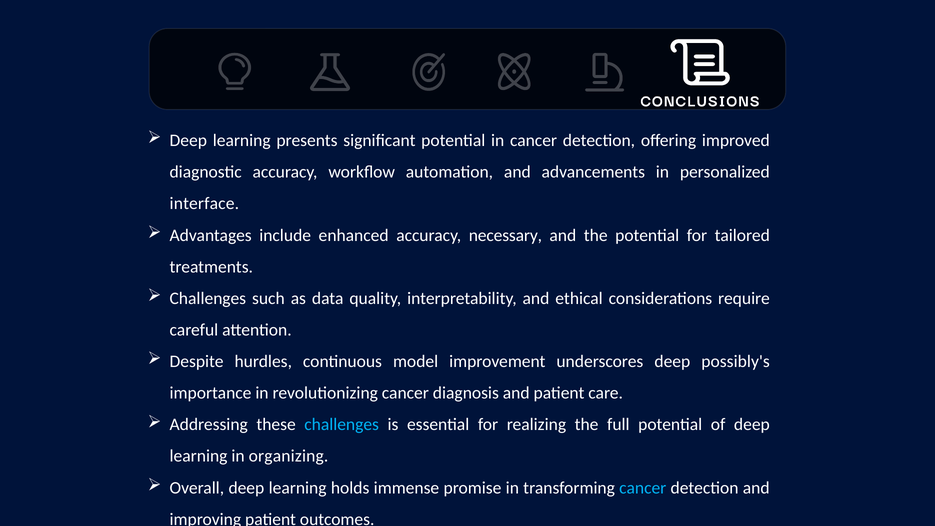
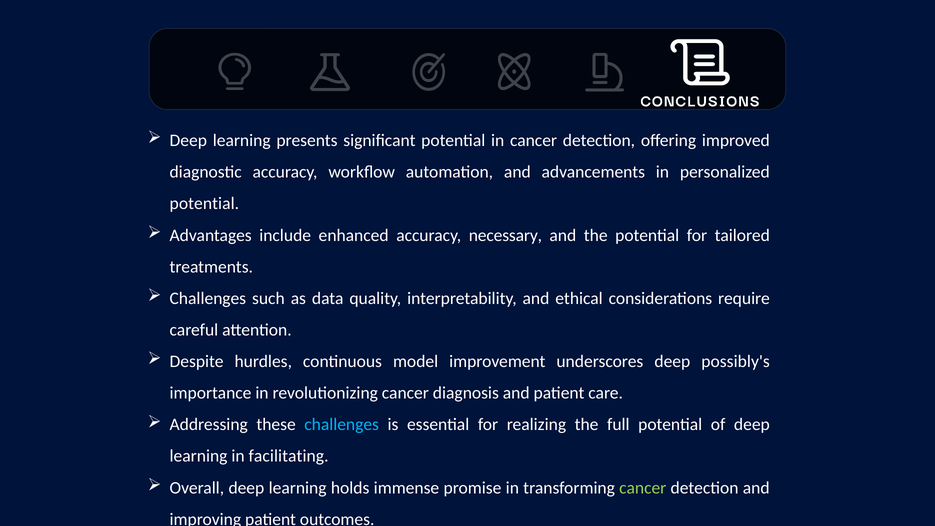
interface at (204, 204): interface -> potential
organizing: organizing -> facilitating
cancer at (643, 488) colour: light blue -> light green
